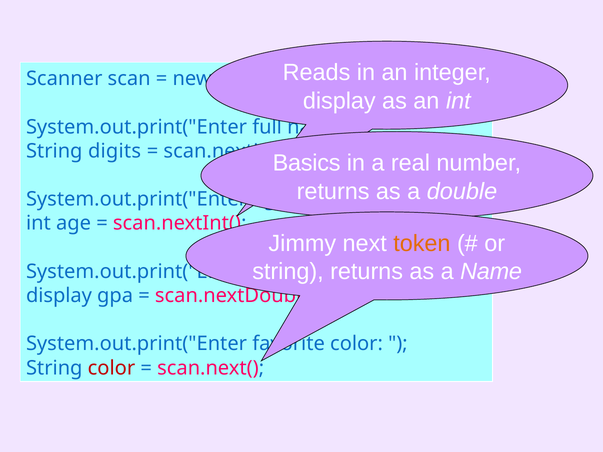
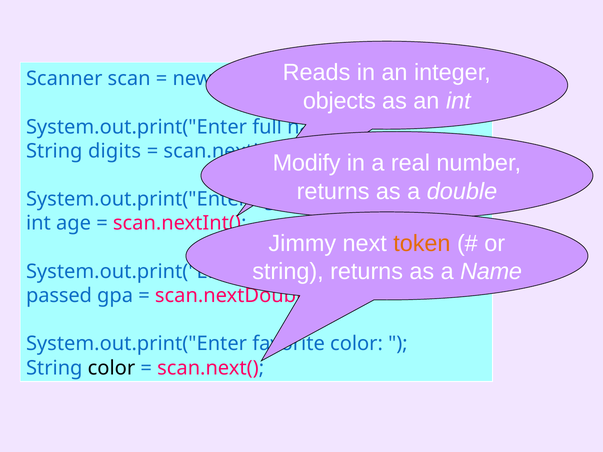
display at (339, 101): display -> objects
Basics: Basics -> Modify
display at (59, 296): display -> passed
color at (111, 368) colour: red -> black
